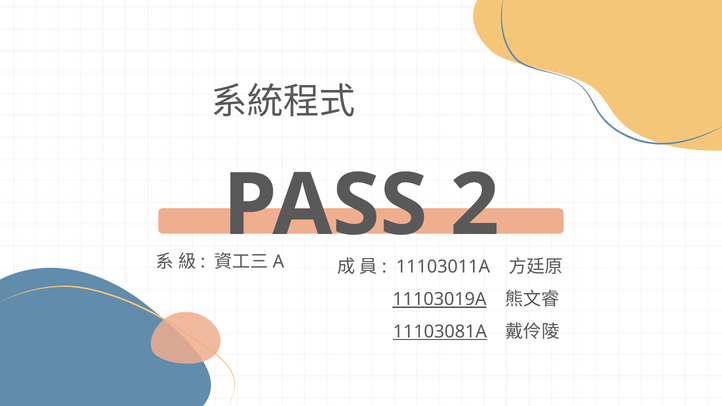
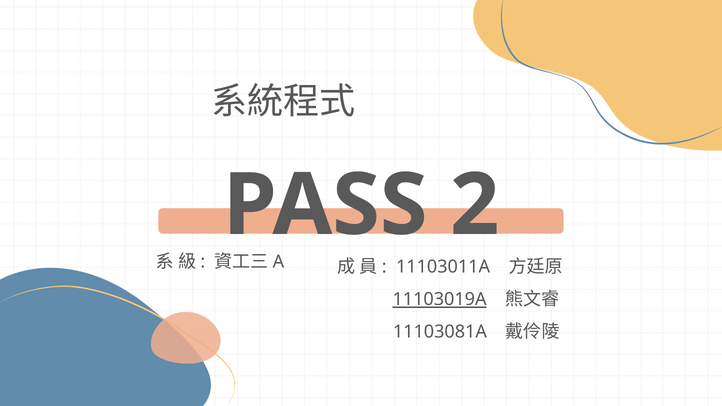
11103081A underline: present -> none
